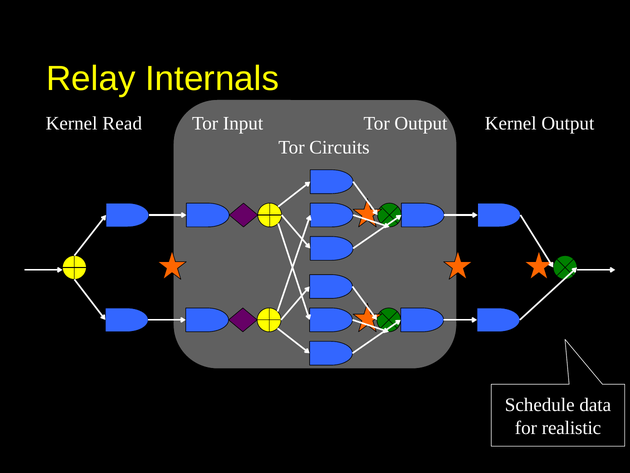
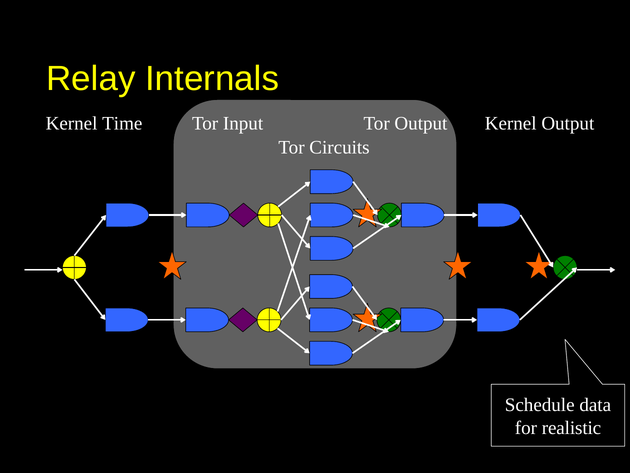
Read: Read -> Time
